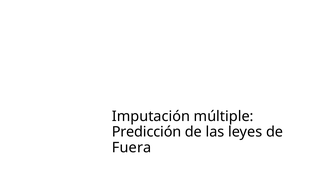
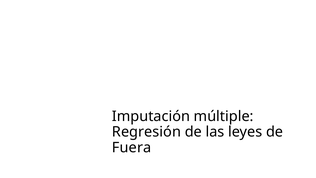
Predicción: Predicción -> Regresión
